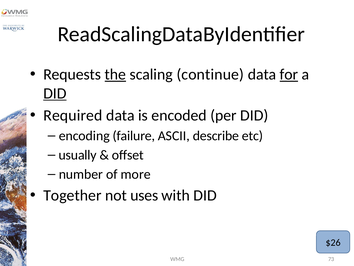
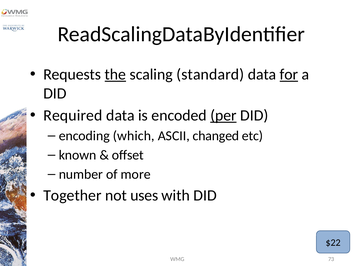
continue: continue -> standard
DID at (55, 93) underline: present -> none
per underline: none -> present
failure: failure -> which
describe: describe -> changed
usually: usually -> known
$26: $26 -> $22
